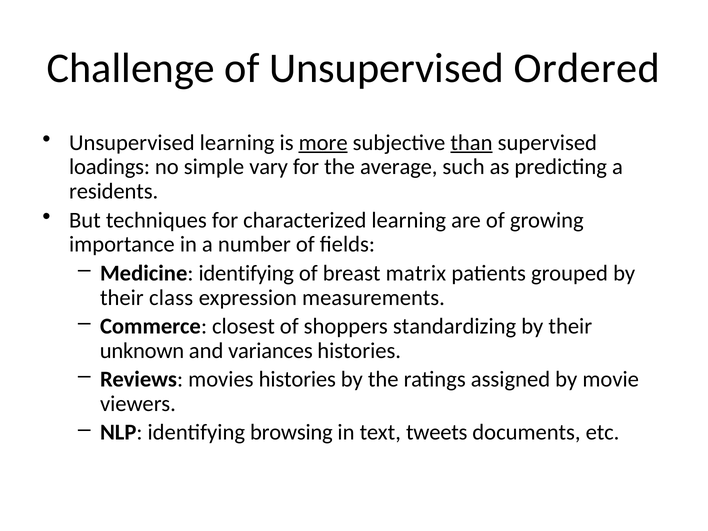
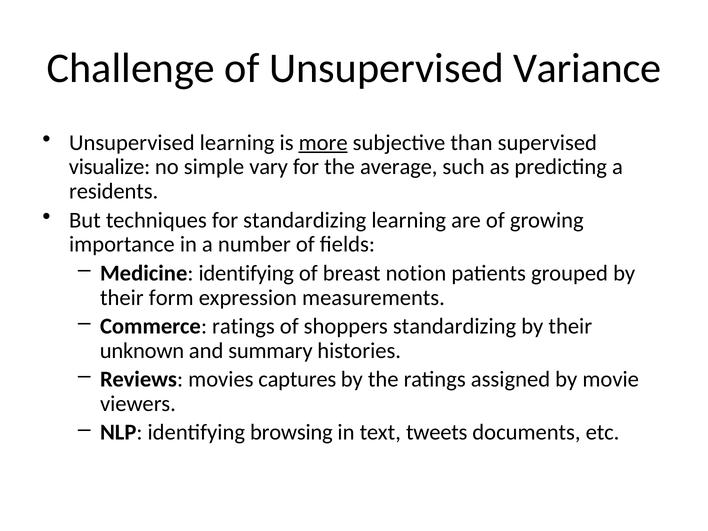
Ordered: Ordered -> Variance
than underline: present -> none
loadings: loadings -> visualize
for characterized: characterized -> standardizing
matrix: matrix -> notion
class: class -> form
Commerce closest: closest -> ratings
variances: variances -> summary
movies histories: histories -> captures
